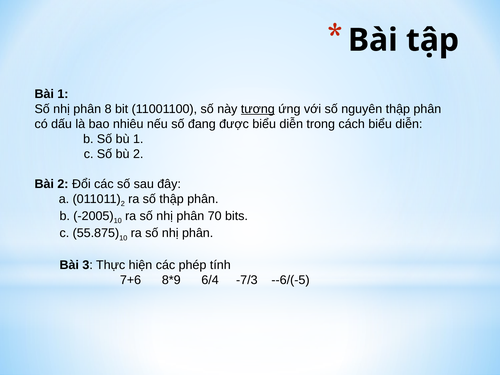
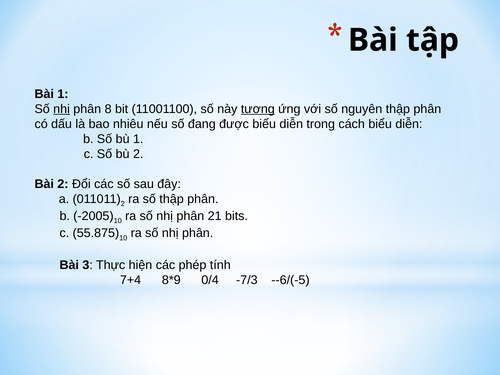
nhị at (62, 109) underline: none -> present
70: 70 -> 21
7+6: 7+6 -> 7+4
6/4: 6/4 -> 0/4
